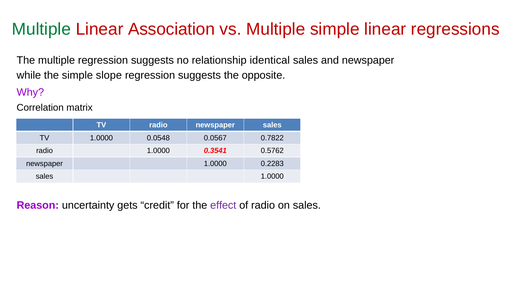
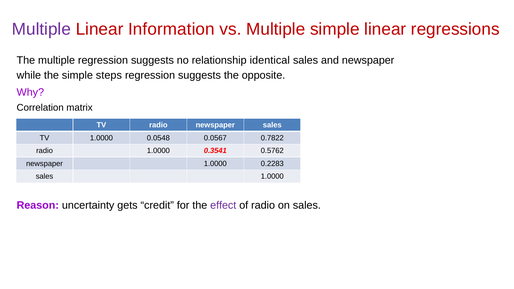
Multiple at (41, 29) colour: green -> purple
Association: Association -> Information
slope: slope -> steps
